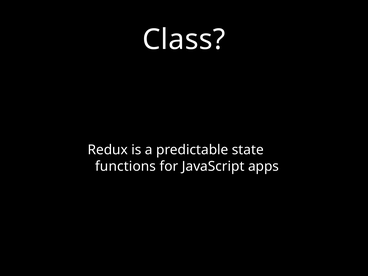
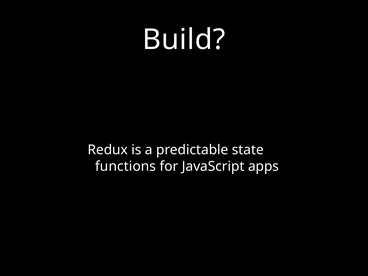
Class: Class -> Build
